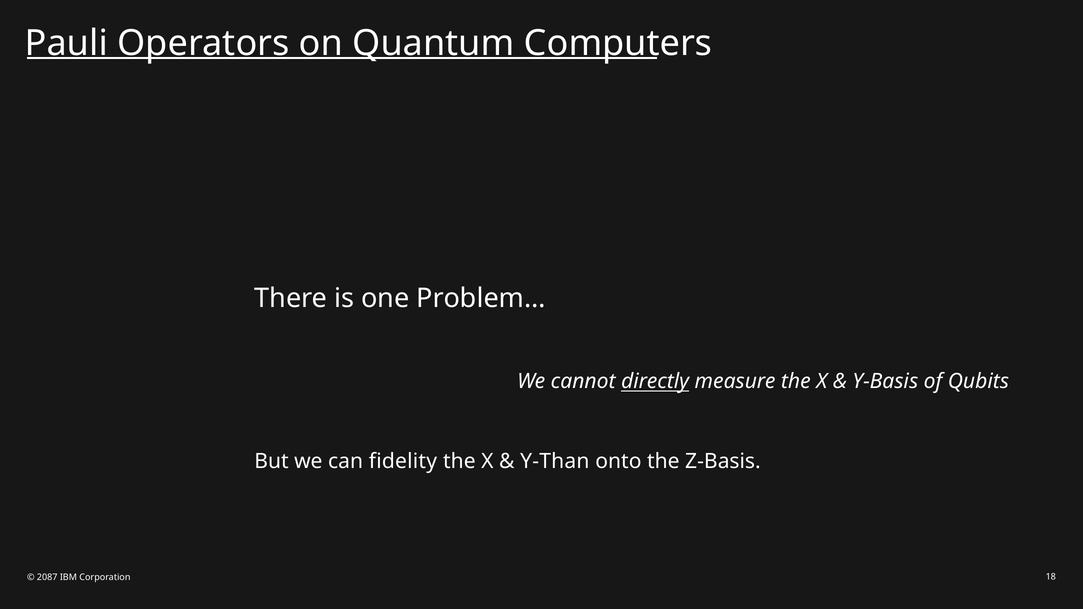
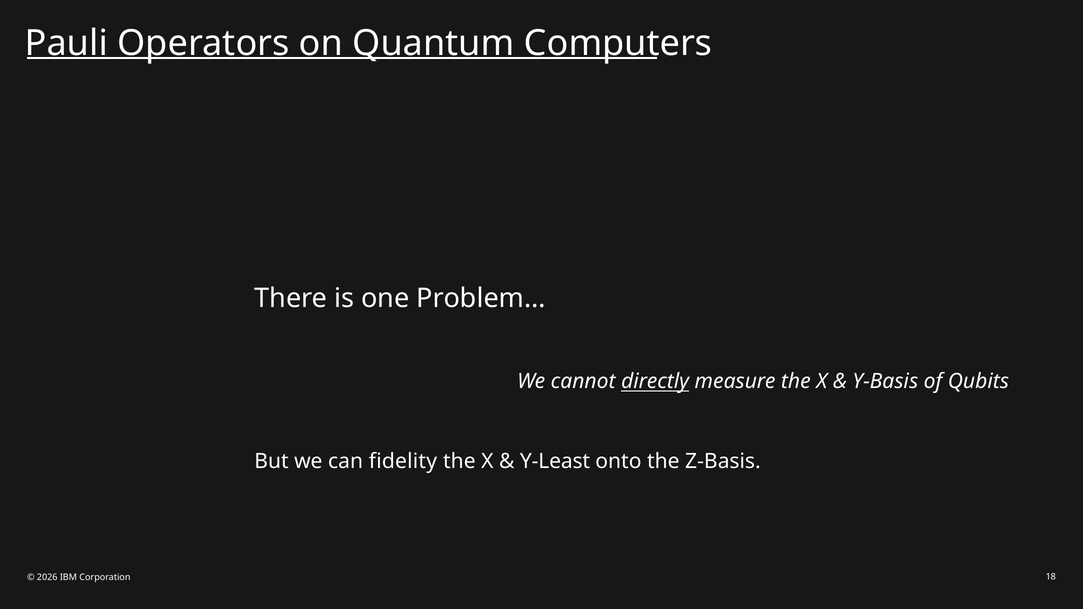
Y-Than: Y-Than -> Y-Least
2087: 2087 -> 2026
